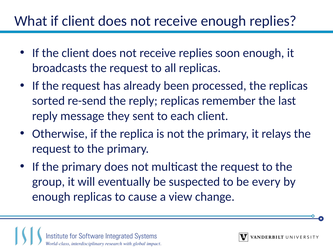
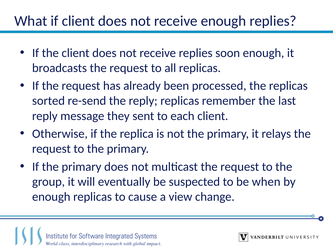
every: every -> when
